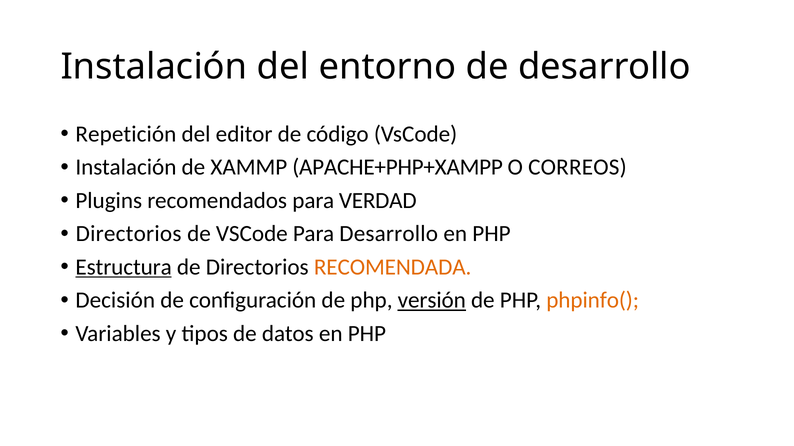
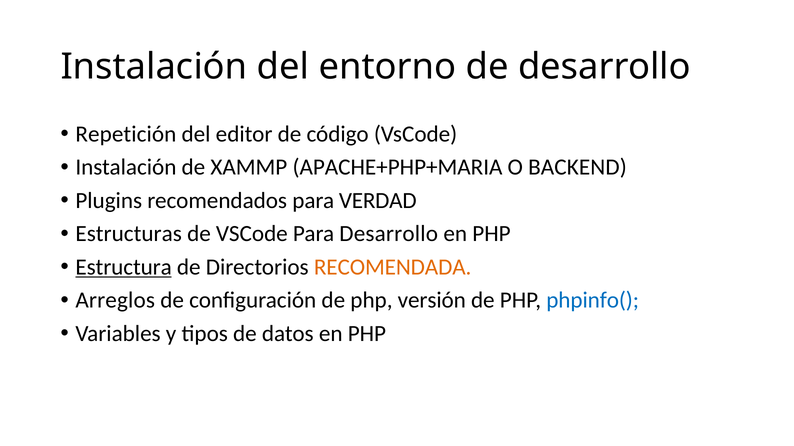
APACHE+PHP+XAMPP: APACHE+PHP+XAMPP -> APACHE+PHP+MARIA
CORREOS: CORREOS -> BACKEND
Directorios at (129, 234): Directorios -> Estructuras
Decisión: Decisión -> Arreglos
versión underline: present -> none
phpinfo( colour: orange -> blue
